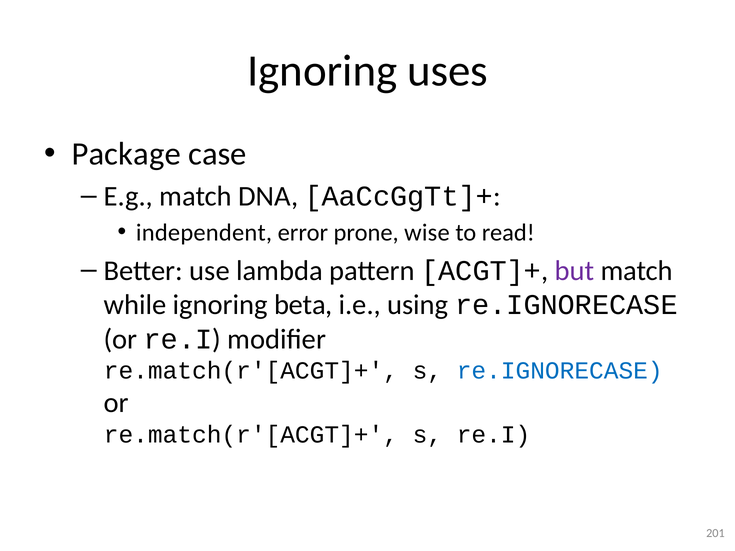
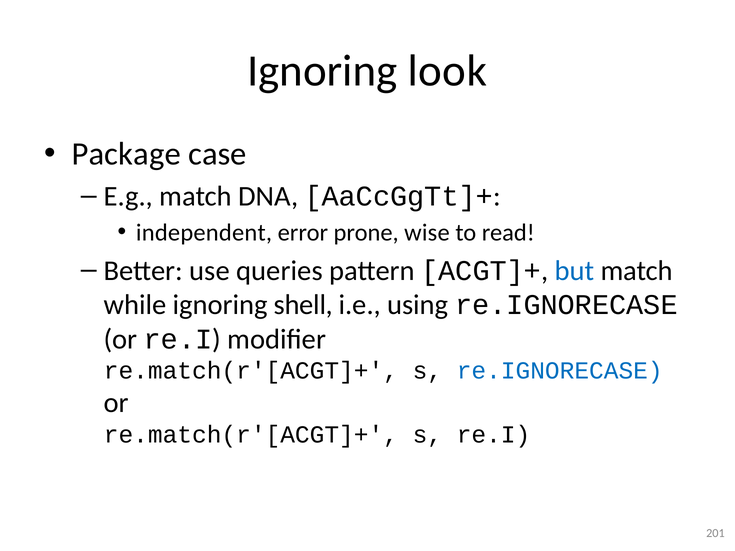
uses: uses -> look
lambda: lambda -> queries
but colour: purple -> blue
beta: beta -> shell
